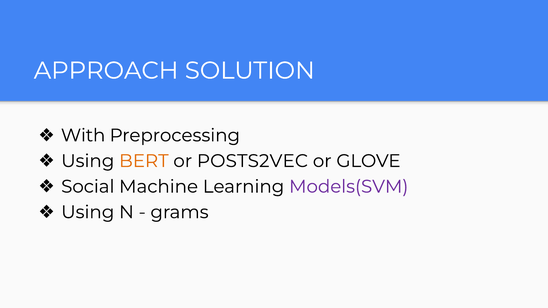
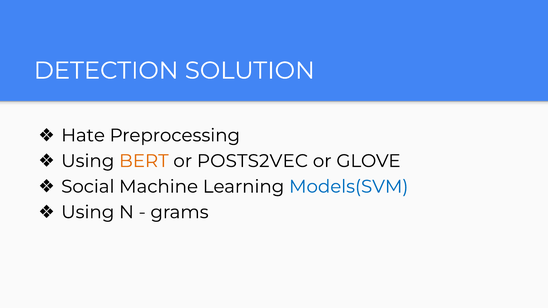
APPROACH: APPROACH -> DETECTION
With: With -> Hate
Models(SVM colour: purple -> blue
